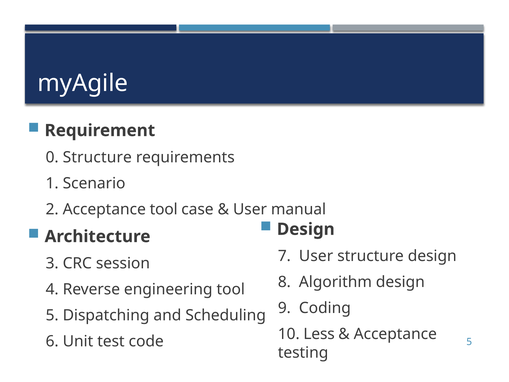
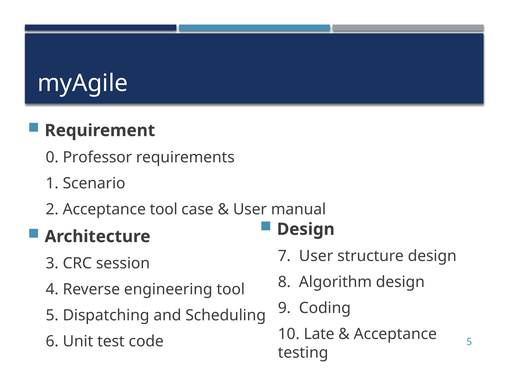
0 Structure: Structure -> Professor
Less: Less -> Late
